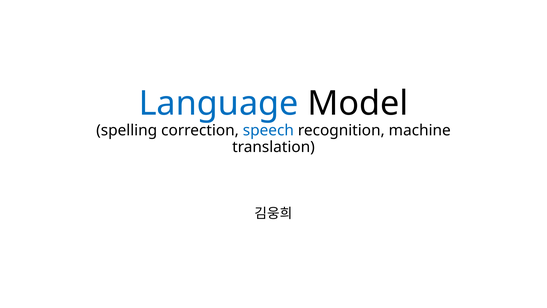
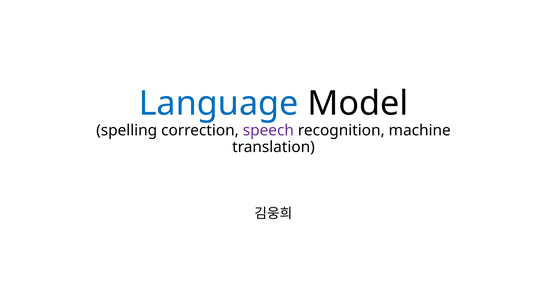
speech colour: blue -> purple
